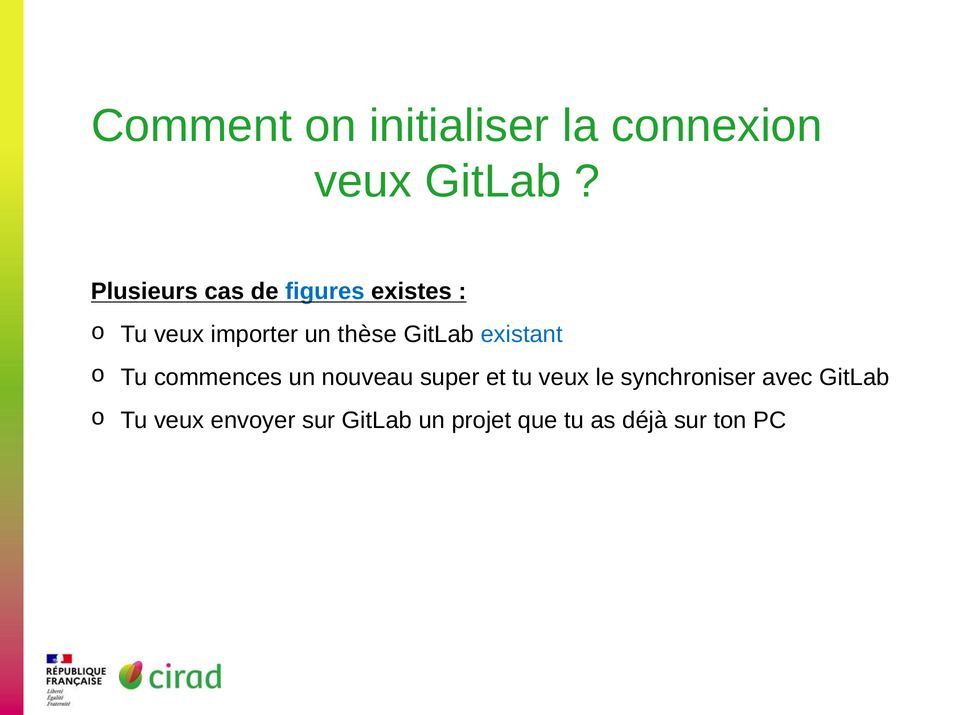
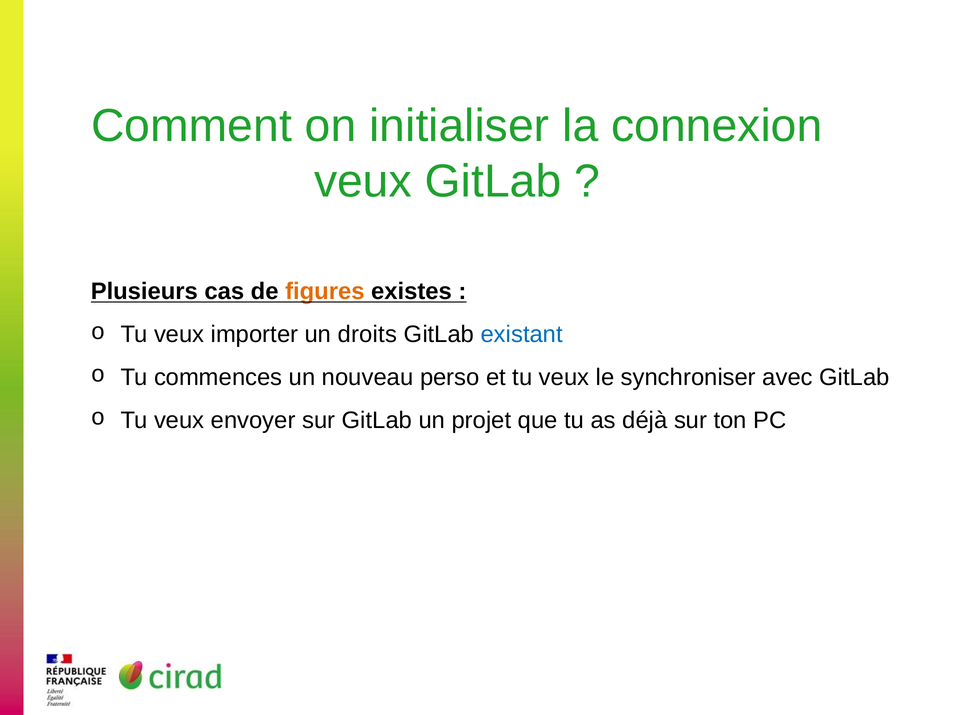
figures colour: blue -> orange
thèse: thèse -> droits
super: super -> perso
